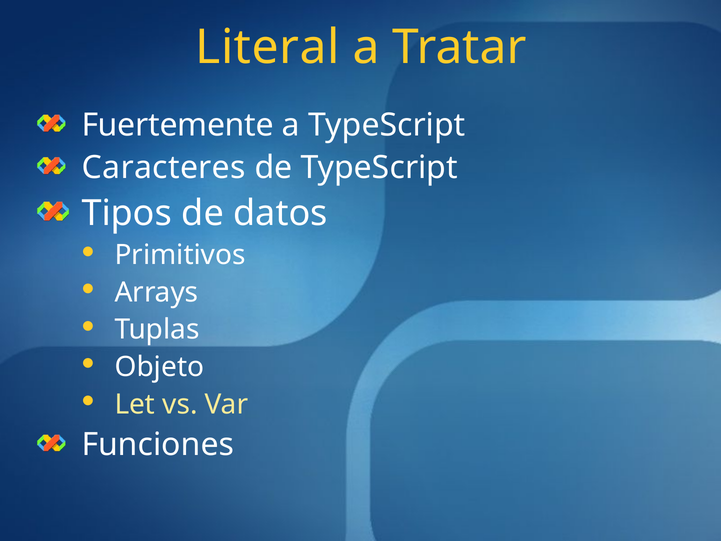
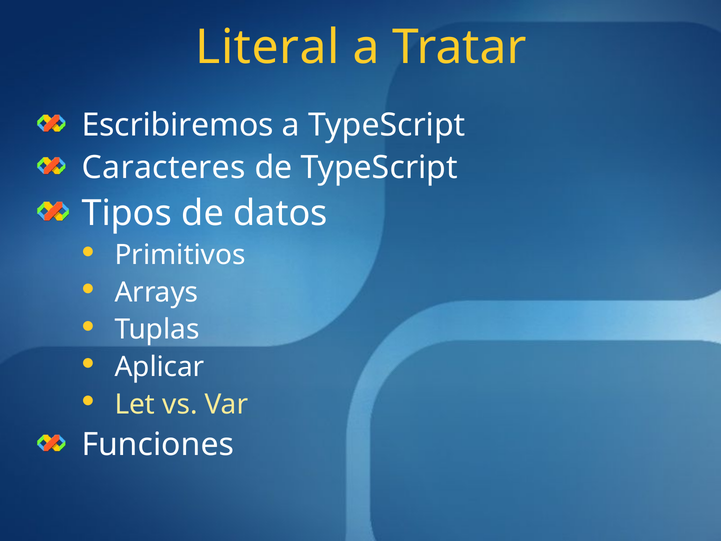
Fuertemente: Fuertemente -> Escribiremos
Objeto: Objeto -> Aplicar
